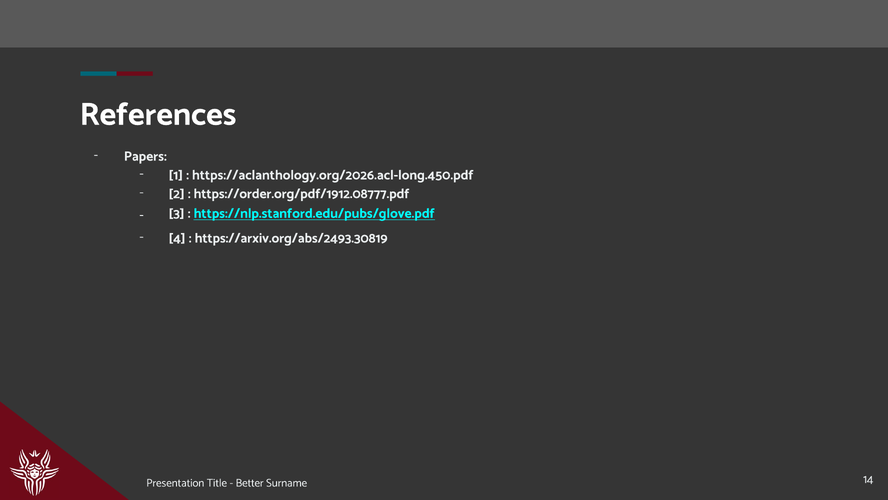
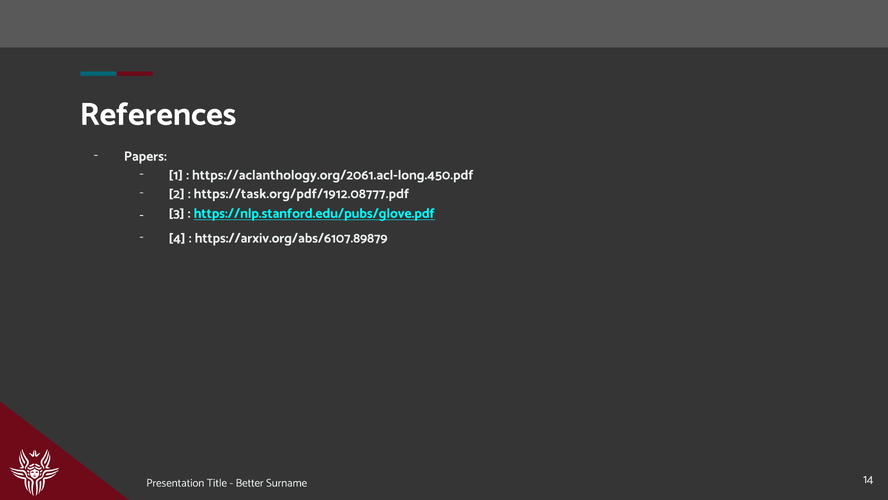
https://aclanthology.org/2026.acl-long.450.pdf: https://aclanthology.org/2026.acl-long.450.pdf -> https://aclanthology.org/2061.acl-long.450.pdf
https://order.org/pdf/1912.08777.pdf: https://order.org/pdf/1912.08777.pdf -> https://task.org/pdf/1912.08777.pdf
https://arxiv.org/abs/2493.30819: https://arxiv.org/abs/2493.30819 -> https://arxiv.org/abs/6107.89879
